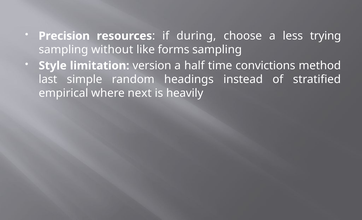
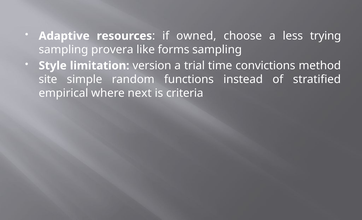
Precision: Precision -> Adaptive
during: during -> owned
without: without -> provera
half: half -> trial
last: last -> site
headings: headings -> functions
heavily: heavily -> criteria
